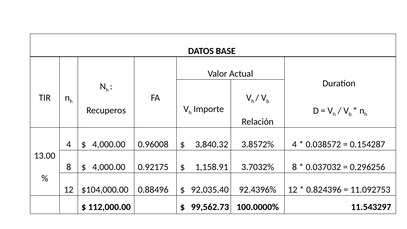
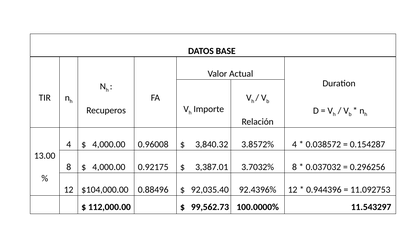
1,158.91: 1,158.91 -> 3,387.01
0.824396: 0.824396 -> 0.944396
